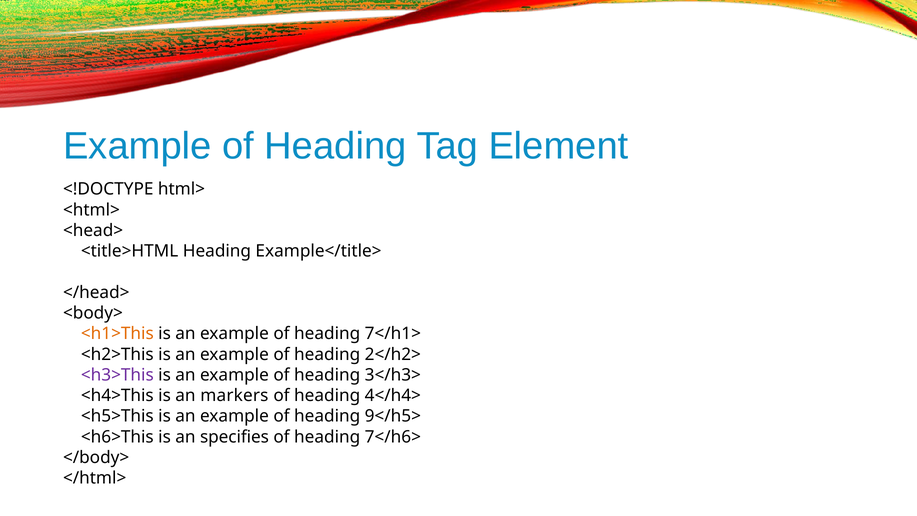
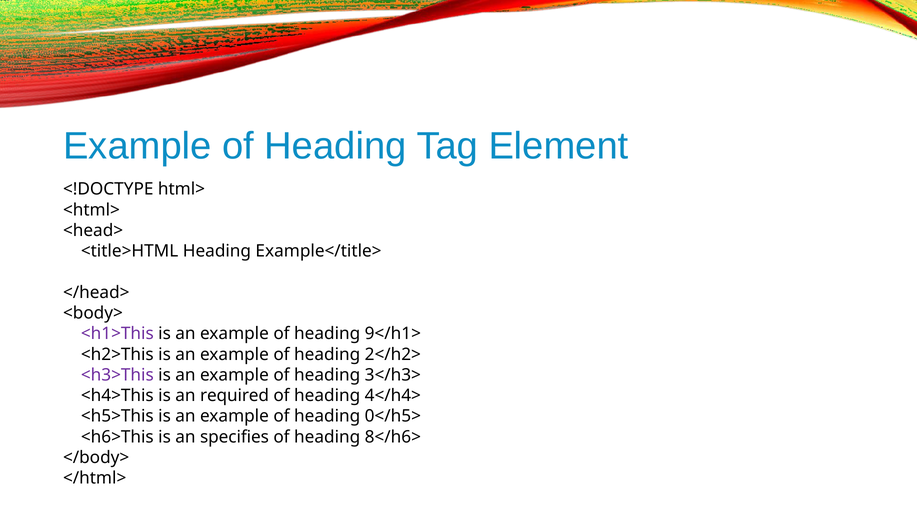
<h1>This colour: orange -> purple
7</h1>: 7</h1> -> 9</h1>
markers: markers -> required
9</h5>: 9</h5> -> 0</h5>
7</h6>: 7</h6> -> 8</h6>
